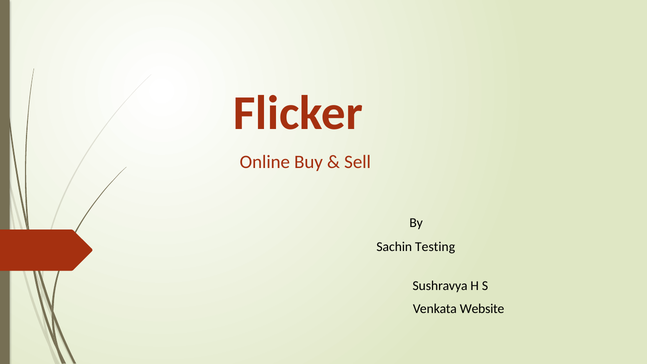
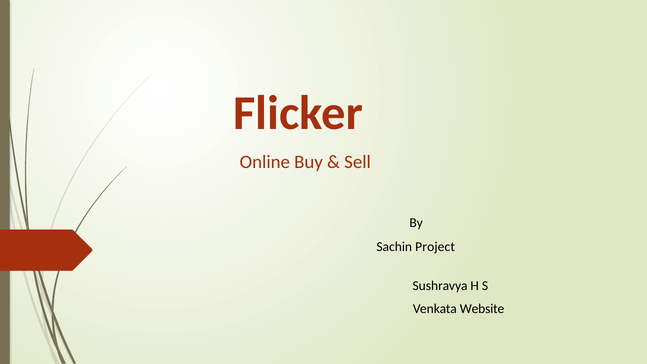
Testing: Testing -> Project
